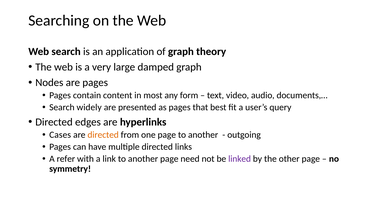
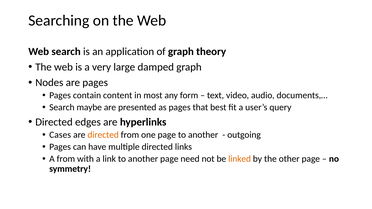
widely: widely -> maybe
A refer: refer -> from
linked colour: purple -> orange
